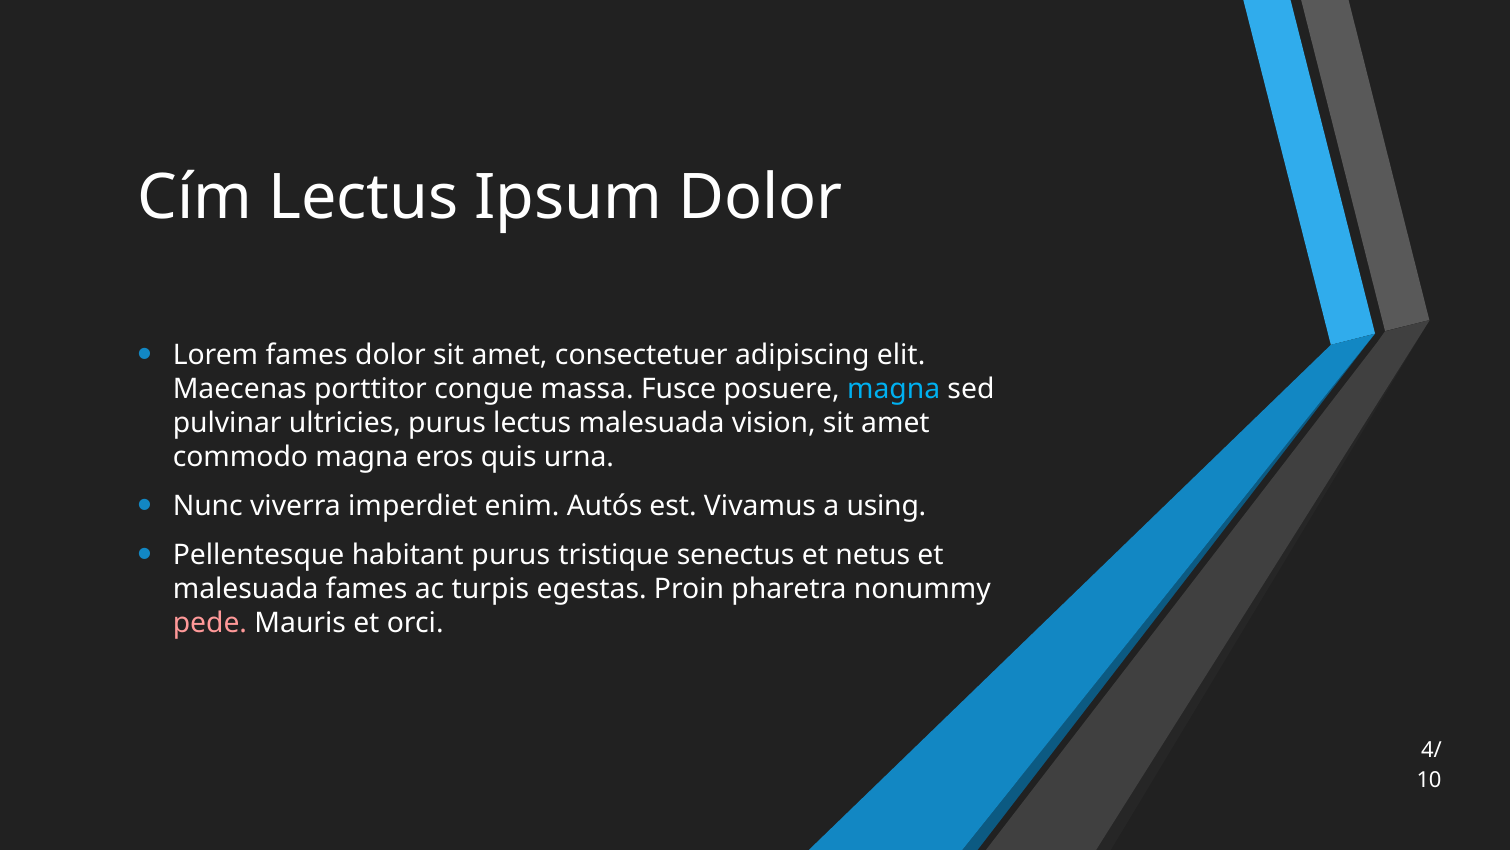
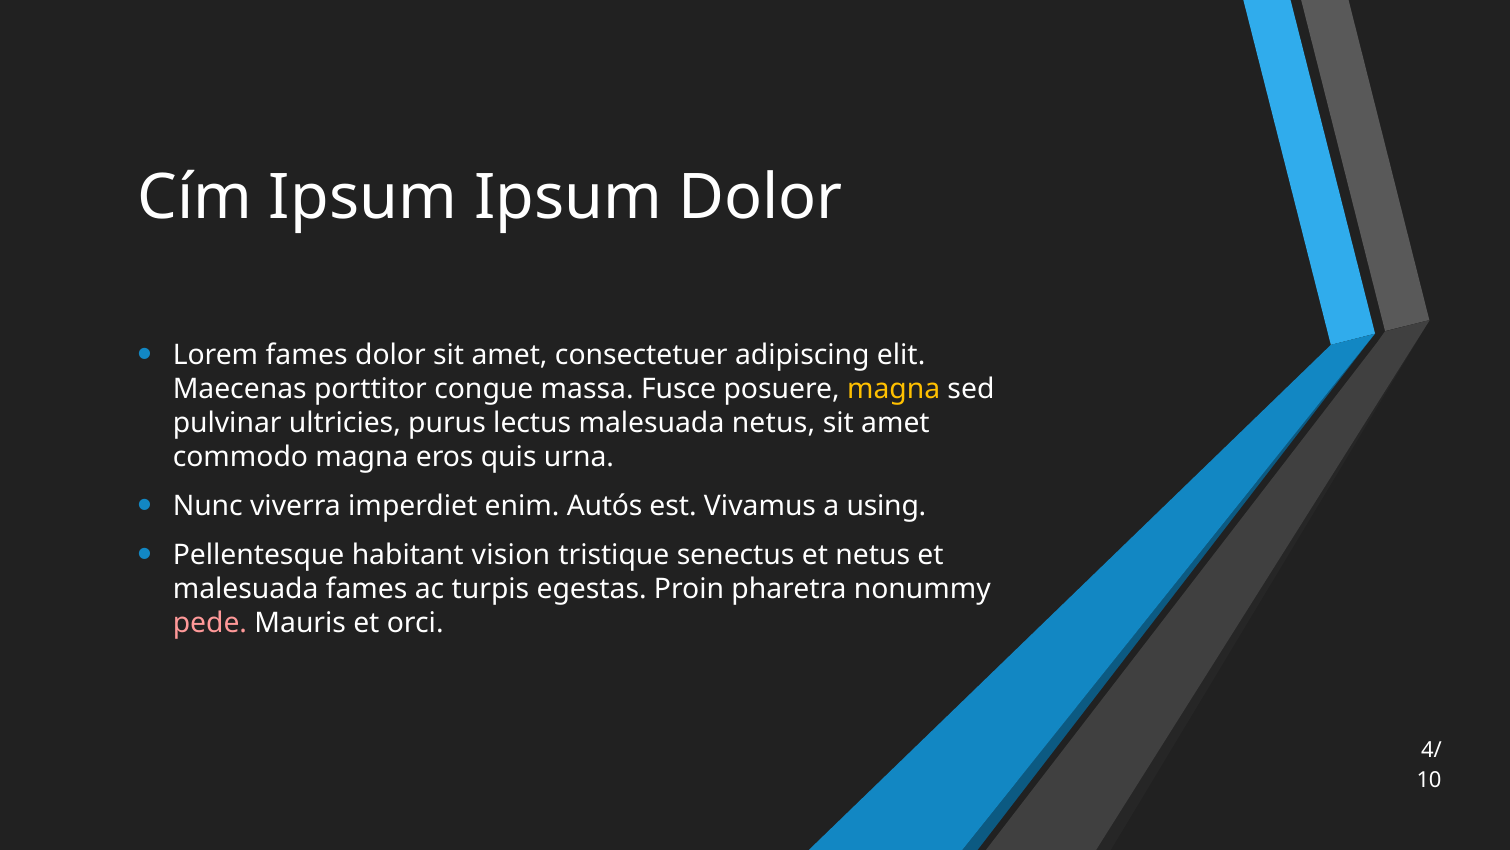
Cím Lectus: Lectus -> Ipsum
magna at (894, 389) colour: light blue -> yellow
malesuada vision: vision -> netus
habitant purus: purus -> vision
